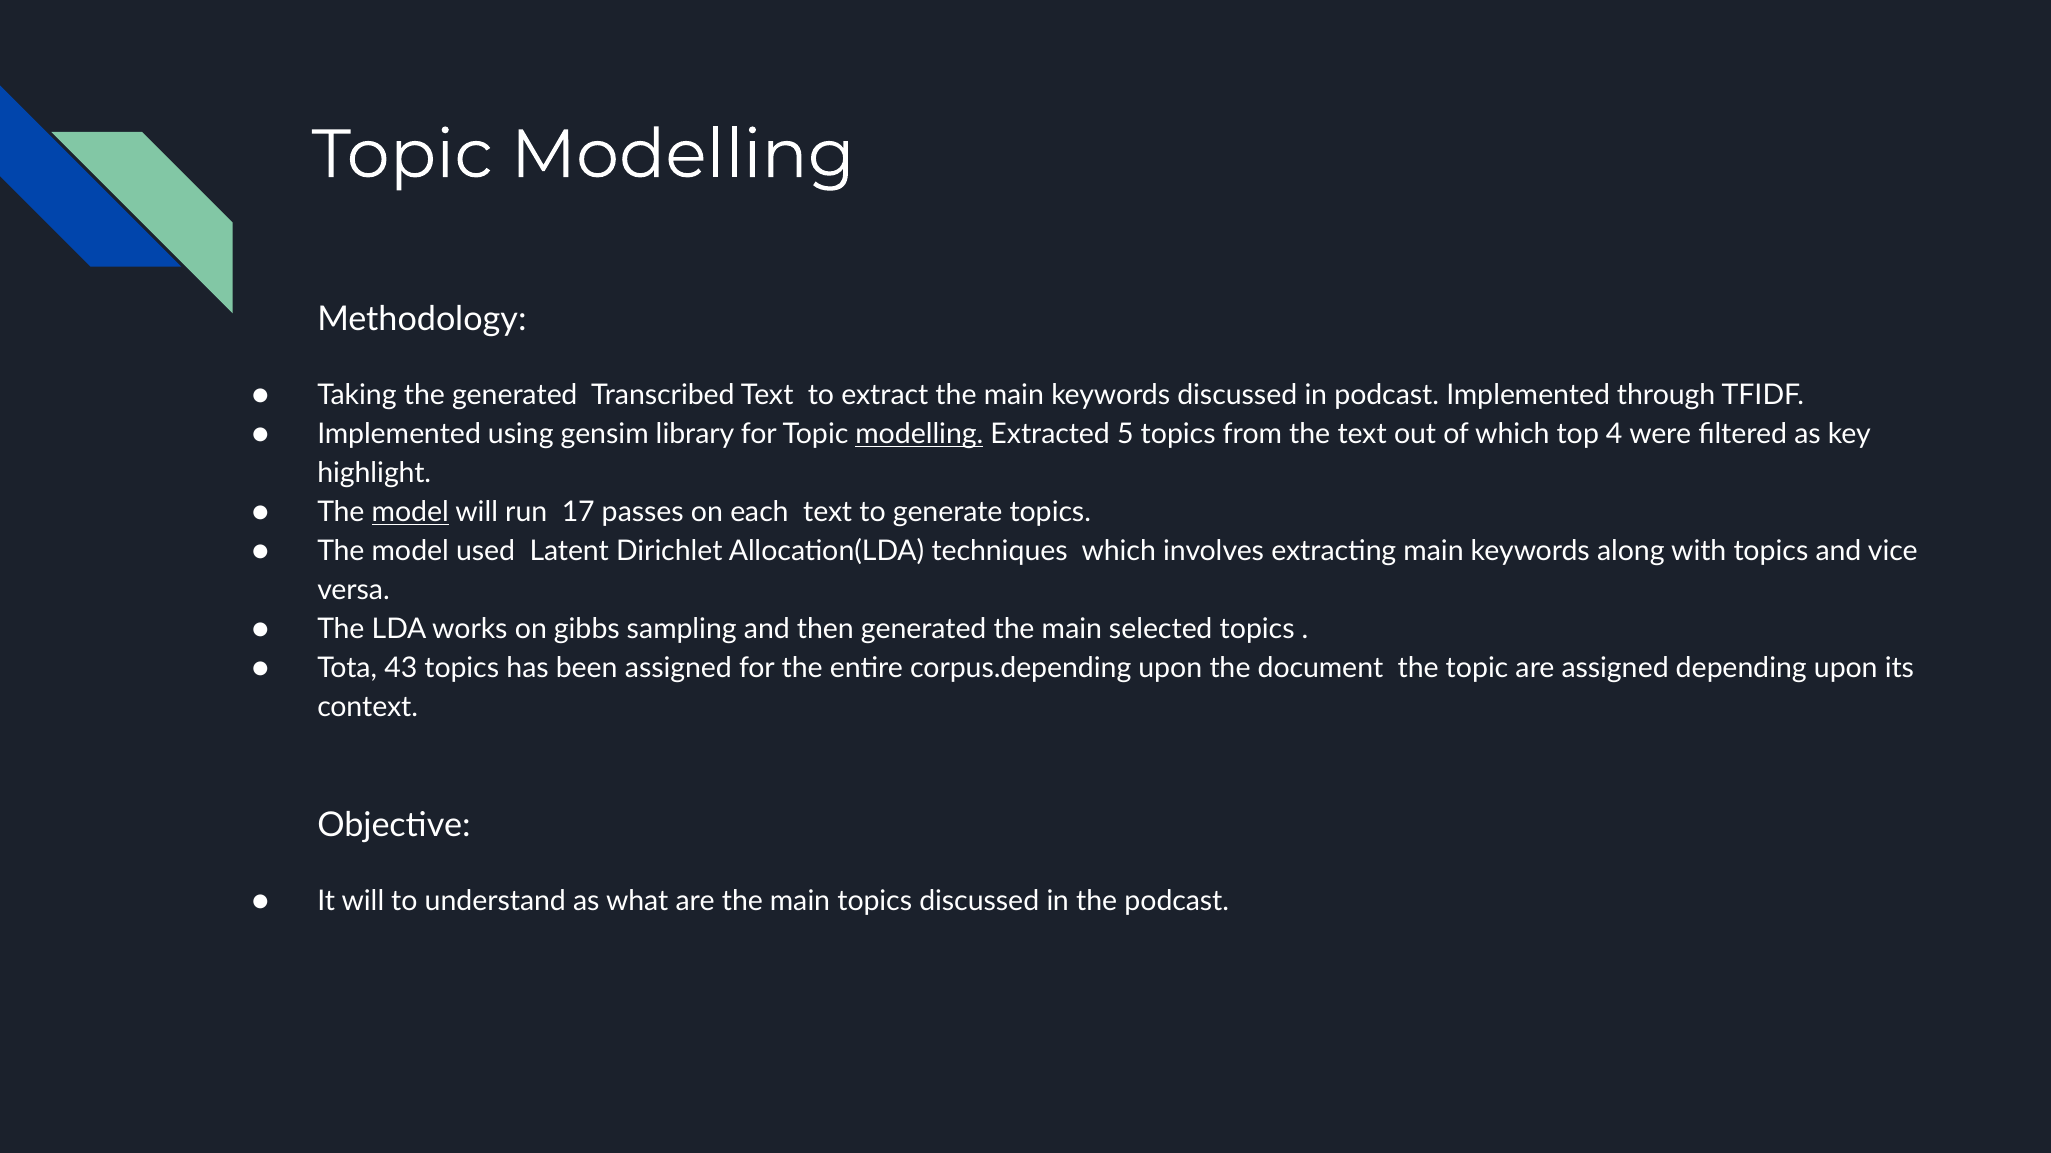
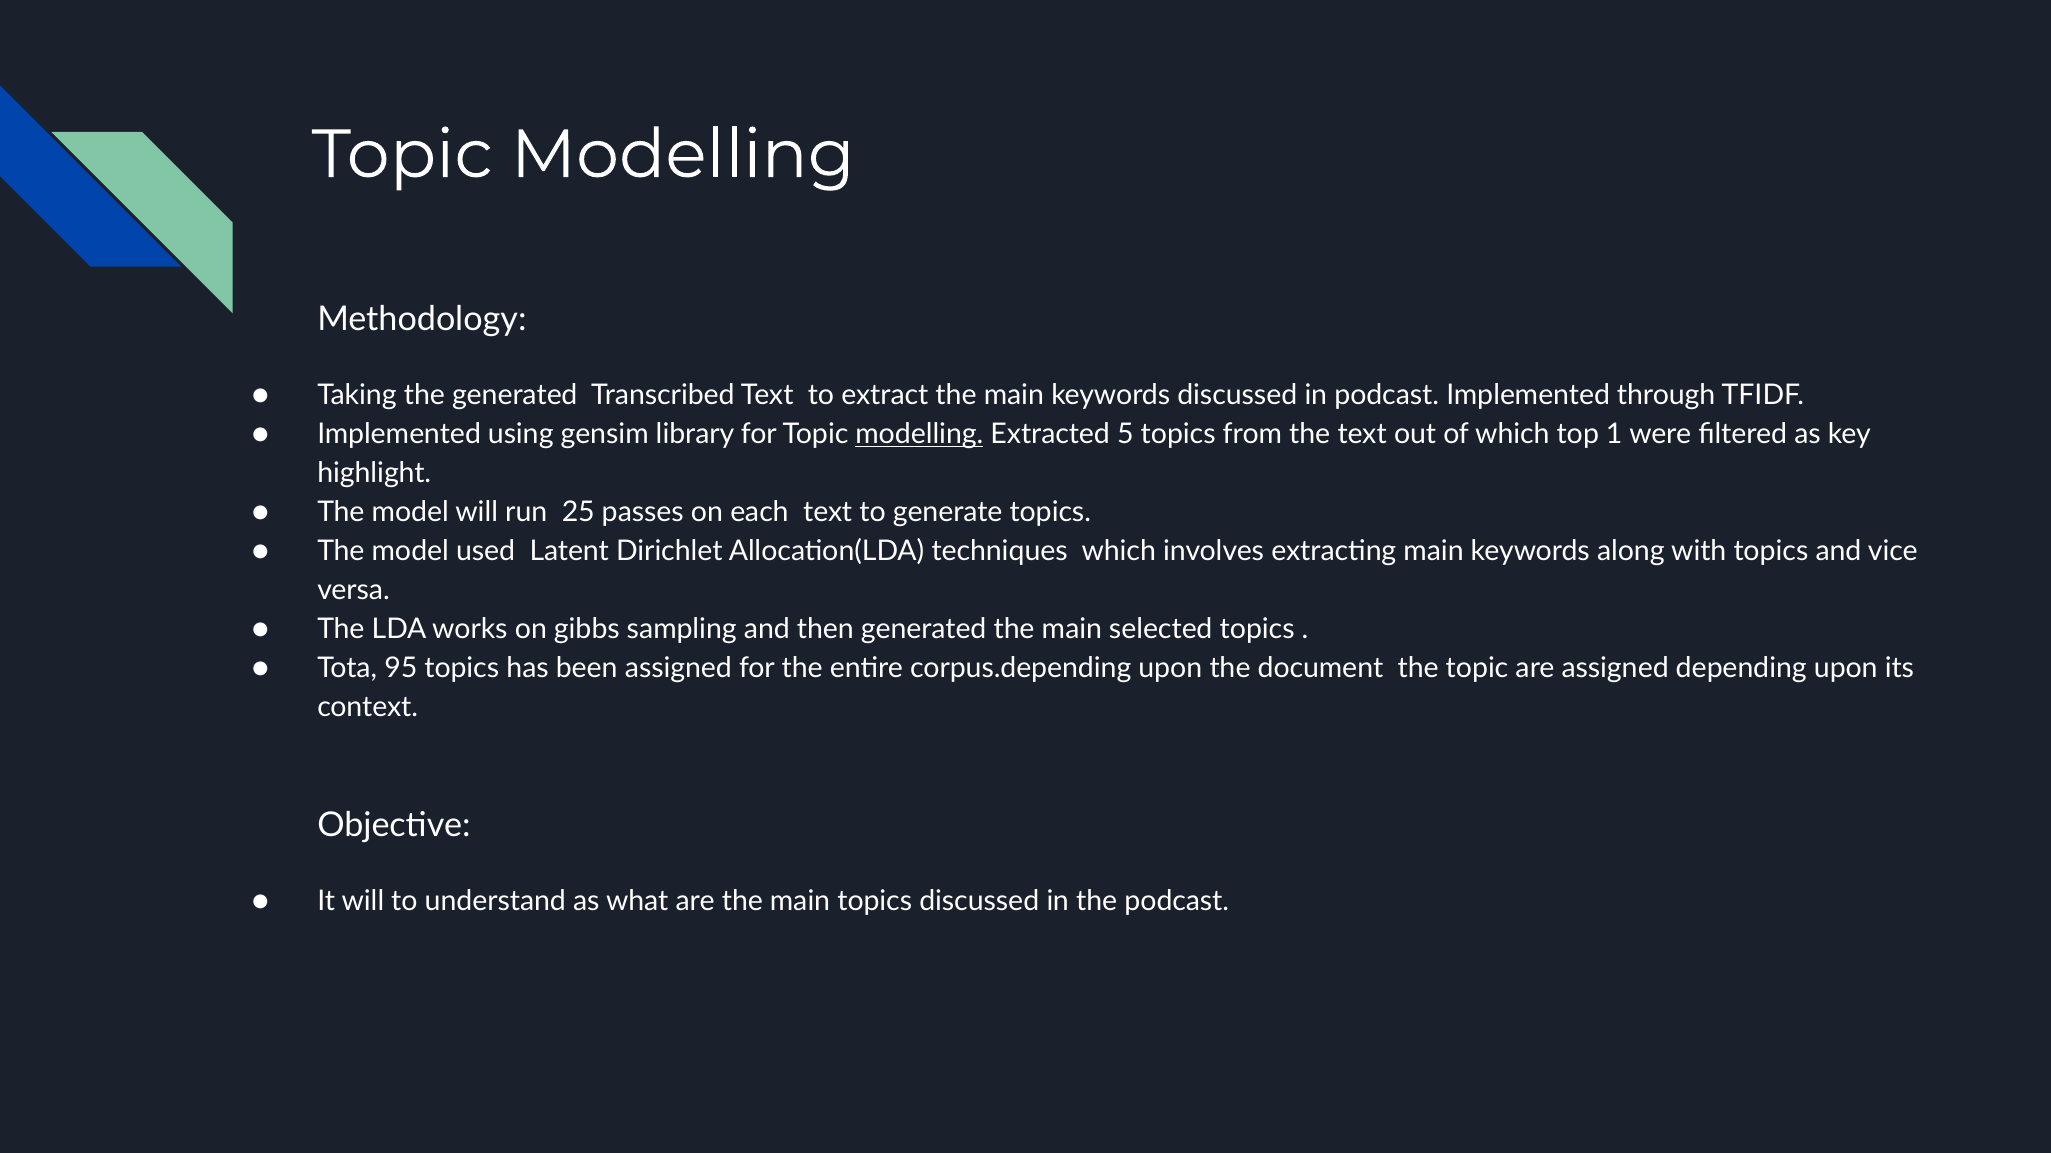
4: 4 -> 1
model at (410, 513) underline: present -> none
17: 17 -> 25
43: 43 -> 95
